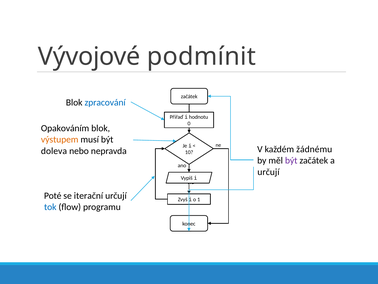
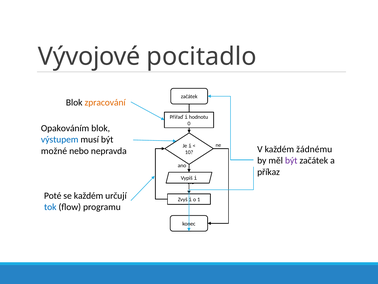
podmínit: podmínit -> pocitadlo
zpracování colour: blue -> orange
výstupem colour: orange -> blue
doleva: doleva -> možné
určují at (268, 172): určují -> příkaz
se iterační: iterační -> každém
